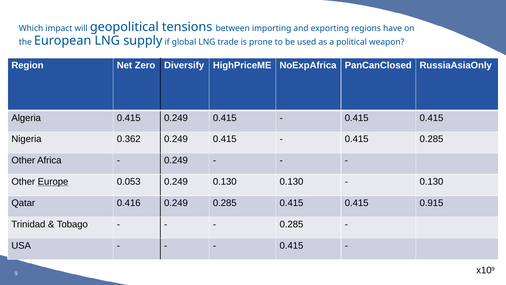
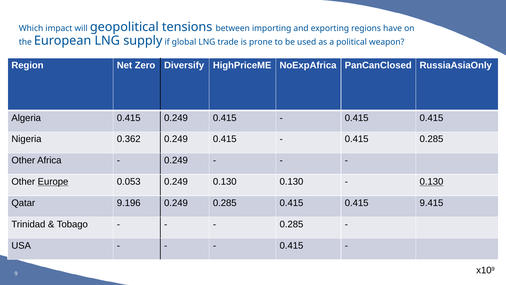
0.130 at (431, 181) underline: none -> present
0.416: 0.416 -> 9.196
0.915: 0.915 -> 9.415
